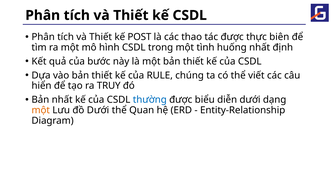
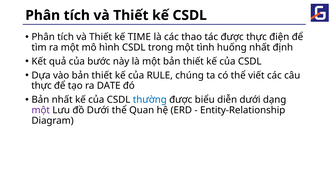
POST: POST -> TIME
biên: biên -> điện
hiển at (41, 86): hiển -> thực
TRUY: TRUY -> DATE
một at (41, 110) colour: orange -> purple
